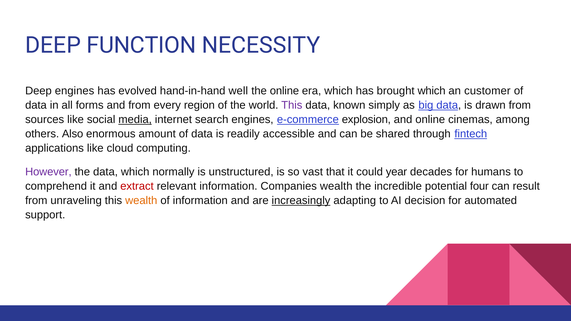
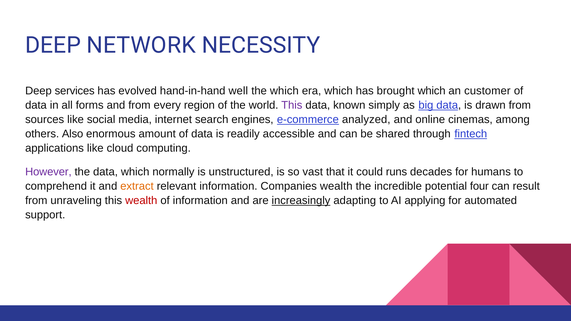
FUNCTION: FUNCTION -> NETWORK
Deep engines: engines -> services
the online: online -> which
media underline: present -> none
explosion: explosion -> analyzed
year: year -> runs
extract colour: red -> orange
wealth at (141, 201) colour: orange -> red
decision: decision -> applying
